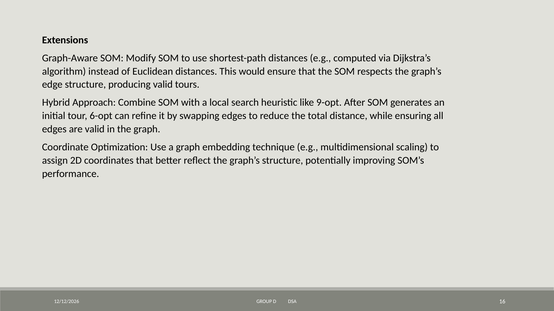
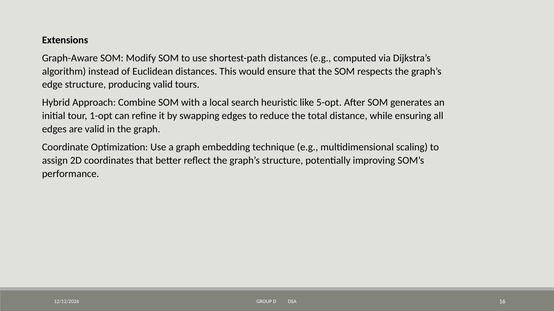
9-opt: 9-opt -> 5-opt
6-opt: 6-opt -> 1-opt
